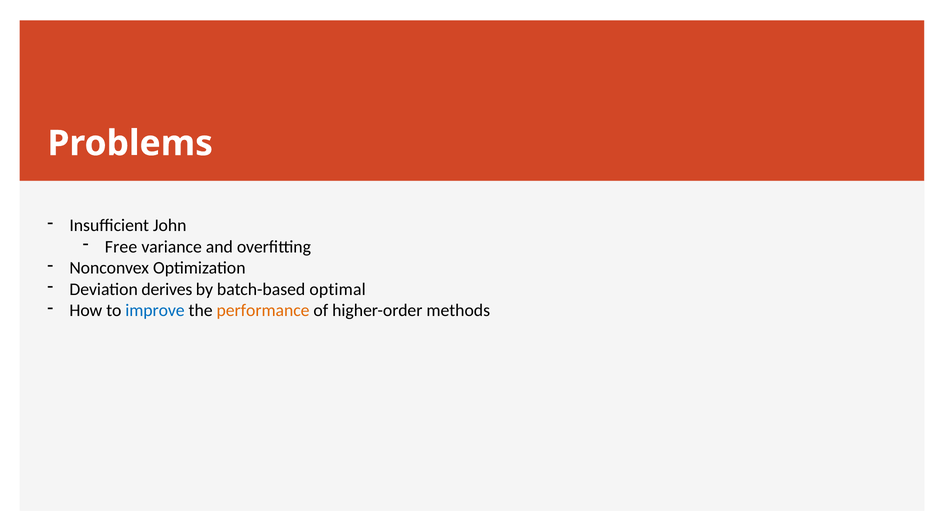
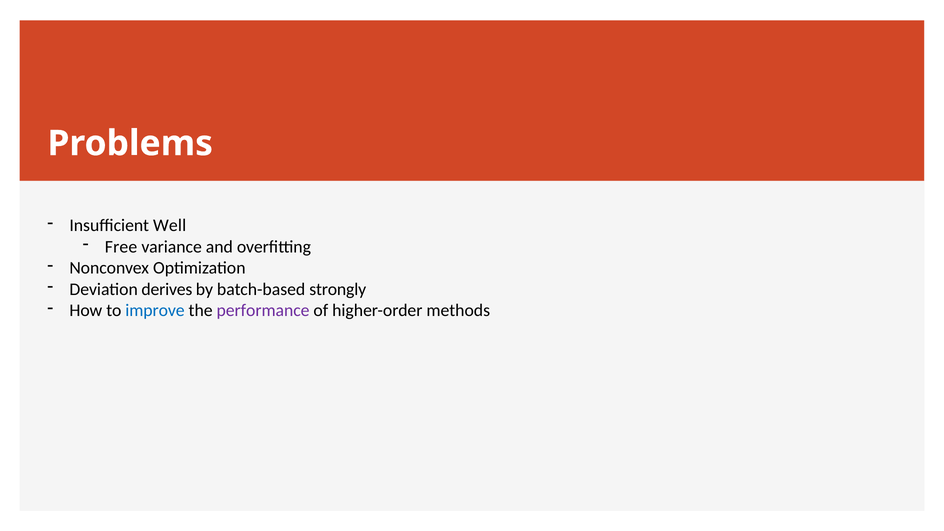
John: John -> Well
optimal: optimal -> strongly
performance colour: orange -> purple
